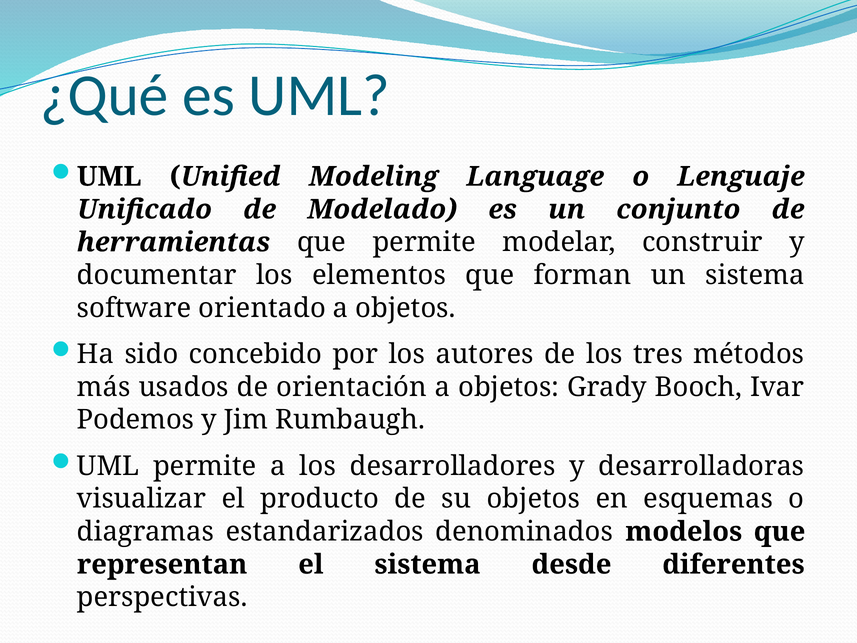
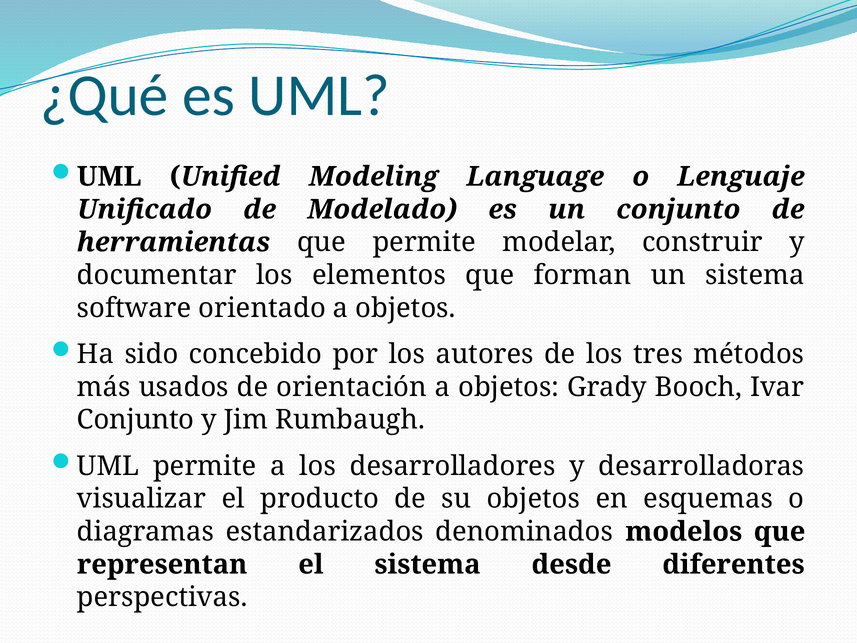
Podemos at (136, 420): Podemos -> Conjunto
